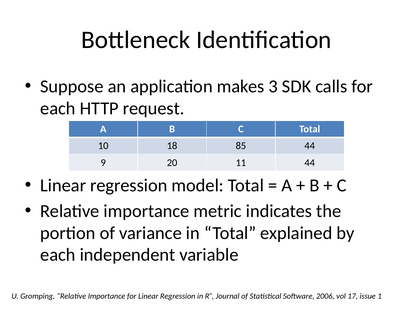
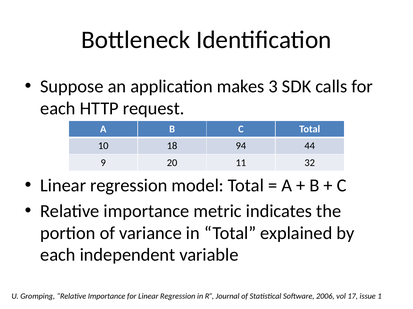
85: 85 -> 94
11 44: 44 -> 32
